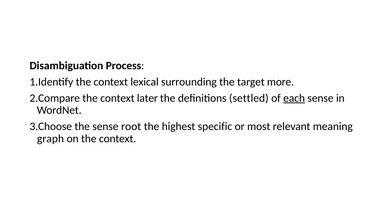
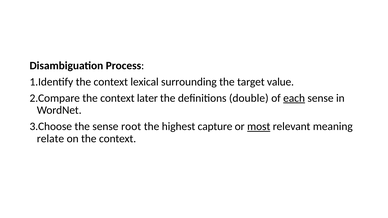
more: more -> value
settled: settled -> double
specific: specific -> capture
most underline: none -> present
graph: graph -> relate
